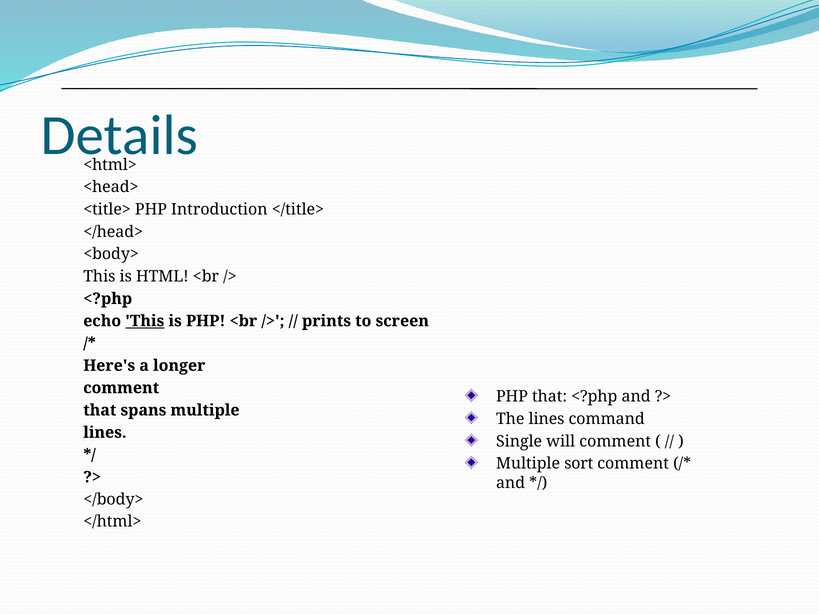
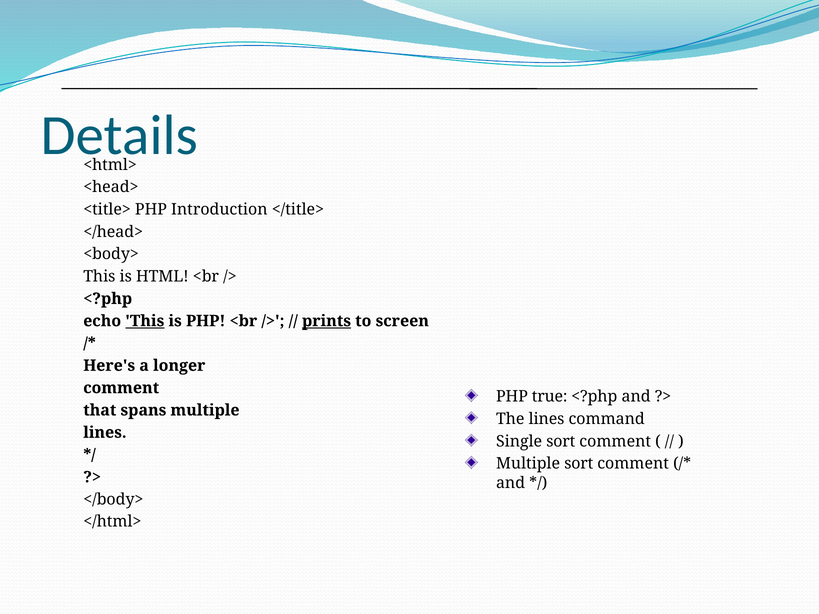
prints underline: none -> present
PHP that: that -> true
Single will: will -> sort
